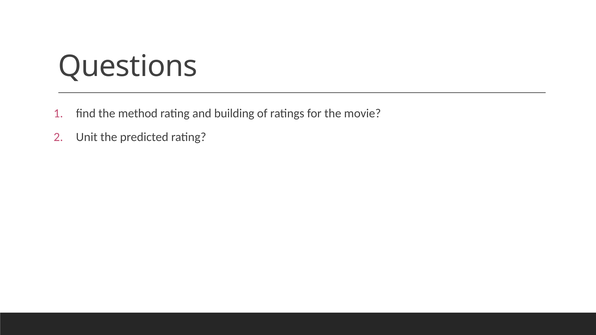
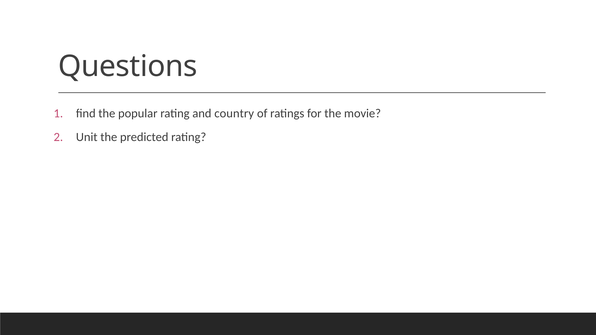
method: method -> popular
building: building -> country
